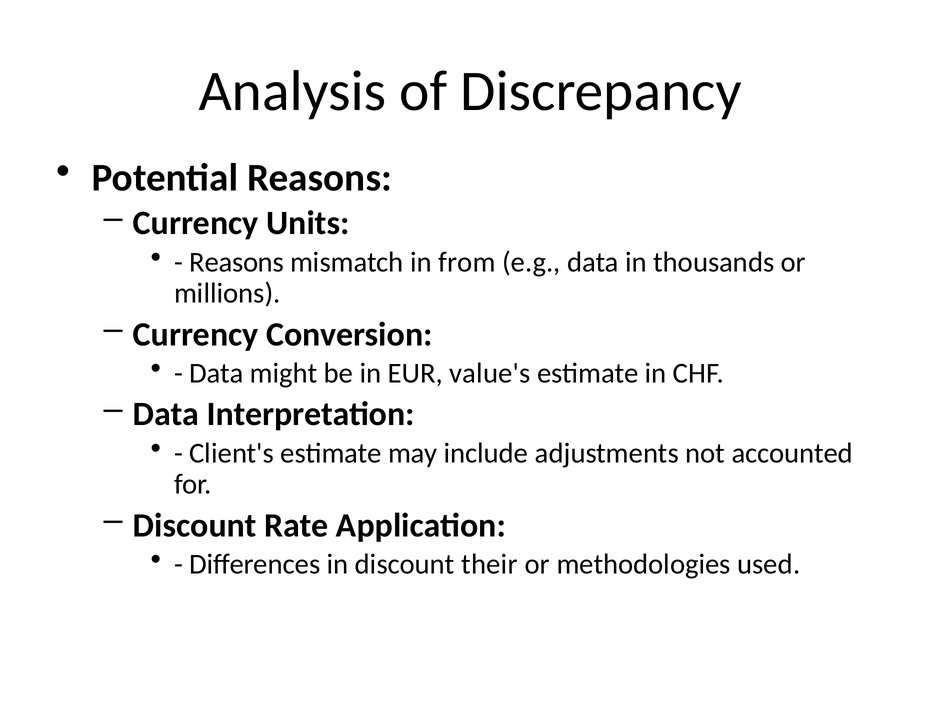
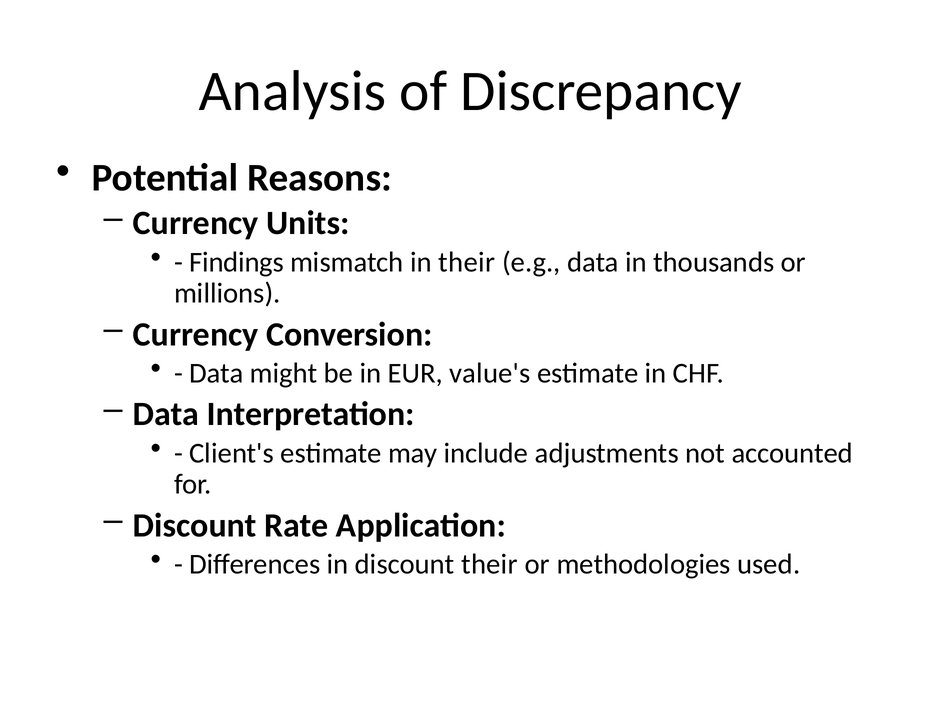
Reasons at (237, 262): Reasons -> Findings
in from: from -> their
